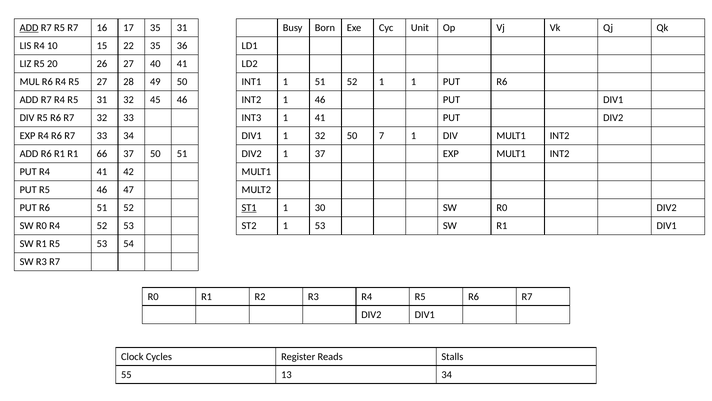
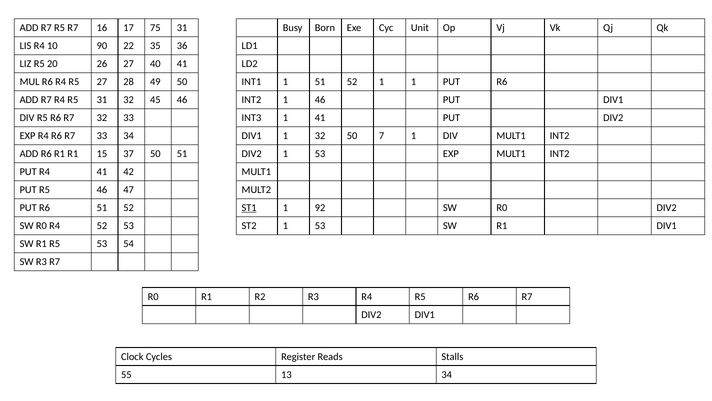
ADD at (29, 28) underline: present -> none
17 35: 35 -> 75
15: 15 -> 90
66: 66 -> 15
DIV2 1 37: 37 -> 53
30: 30 -> 92
